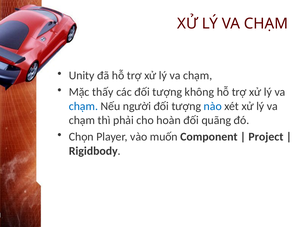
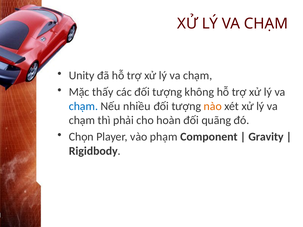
người: người -> nhiều
nào colour: blue -> orange
muốn: muốn -> phạm
Project: Project -> Gravity
